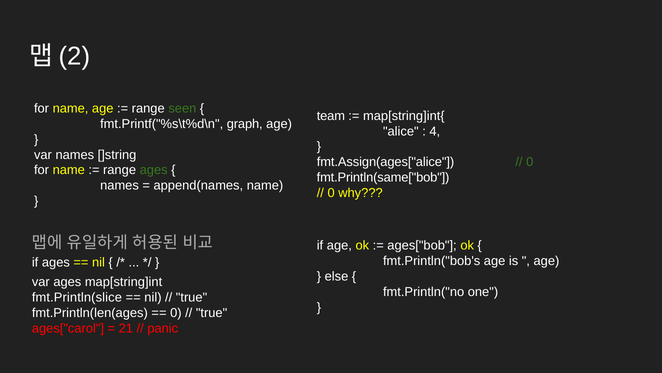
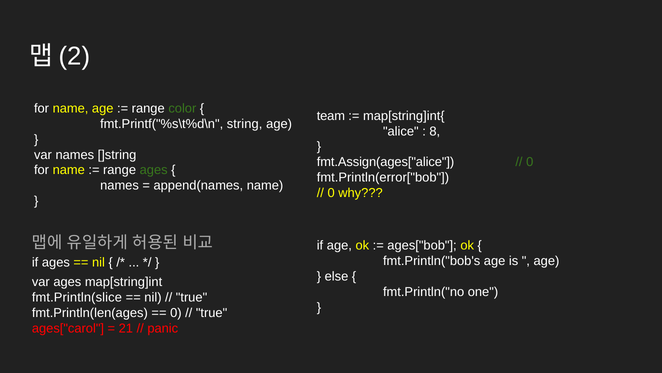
seen: seen -> color
graph: graph -> string
4: 4 -> 8
fmt.Println(same["bob: fmt.Println(same["bob -> fmt.Println(error["bob
